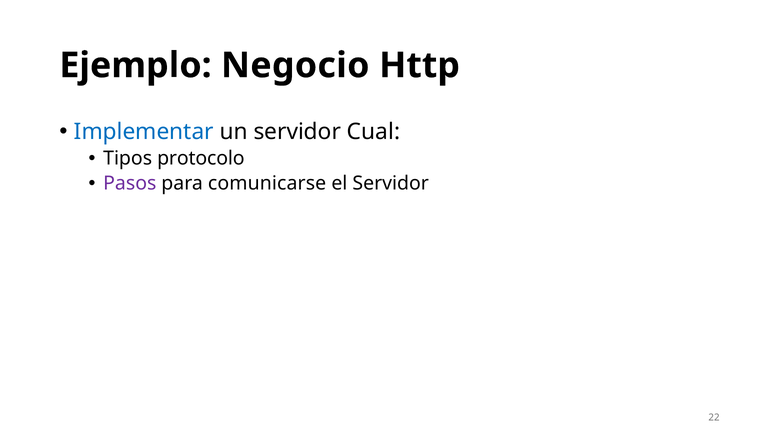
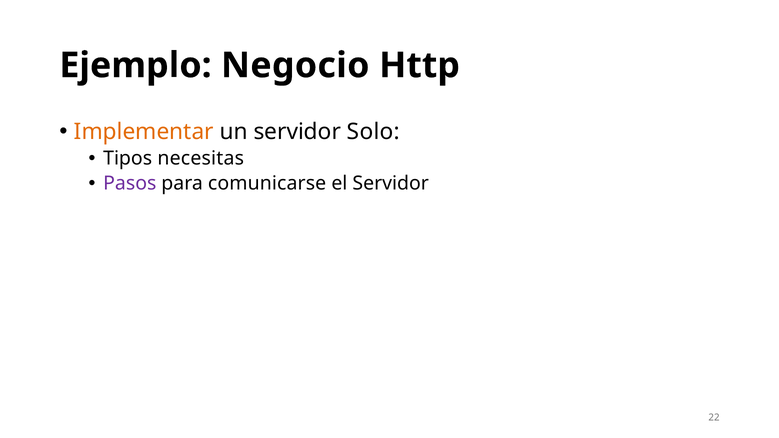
Implementar colour: blue -> orange
Cual: Cual -> Solo
protocolo: protocolo -> necesitas
